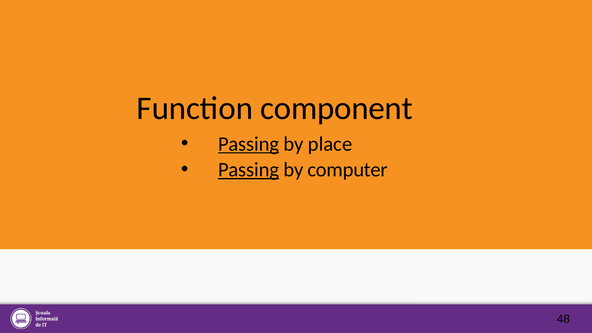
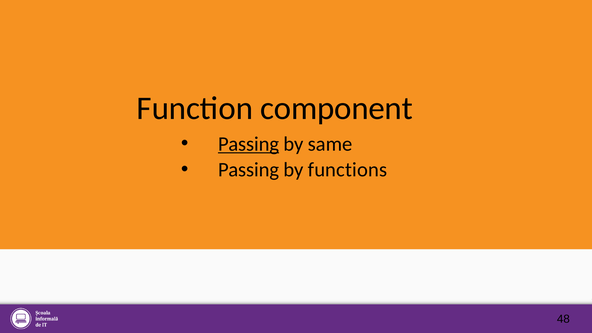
place: place -> same
Passing at (249, 170) underline: present -> none
computer: computer -> functions
